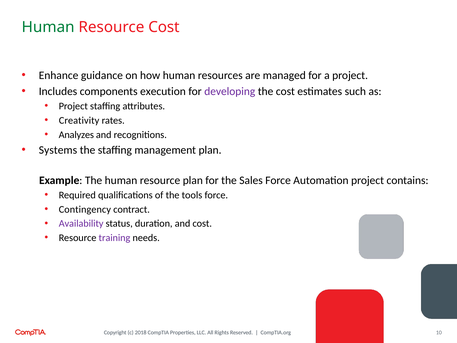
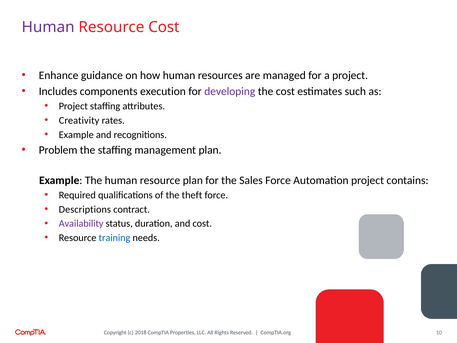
Human at (48, 27) colour: green -> purple
Analyzes at (76, 135): Analyzes -> Example
Systems: Systems -> Problem
tools: tools -> theft
Contingency: Contingency -> Descriptions
training colour: purple -> blue
